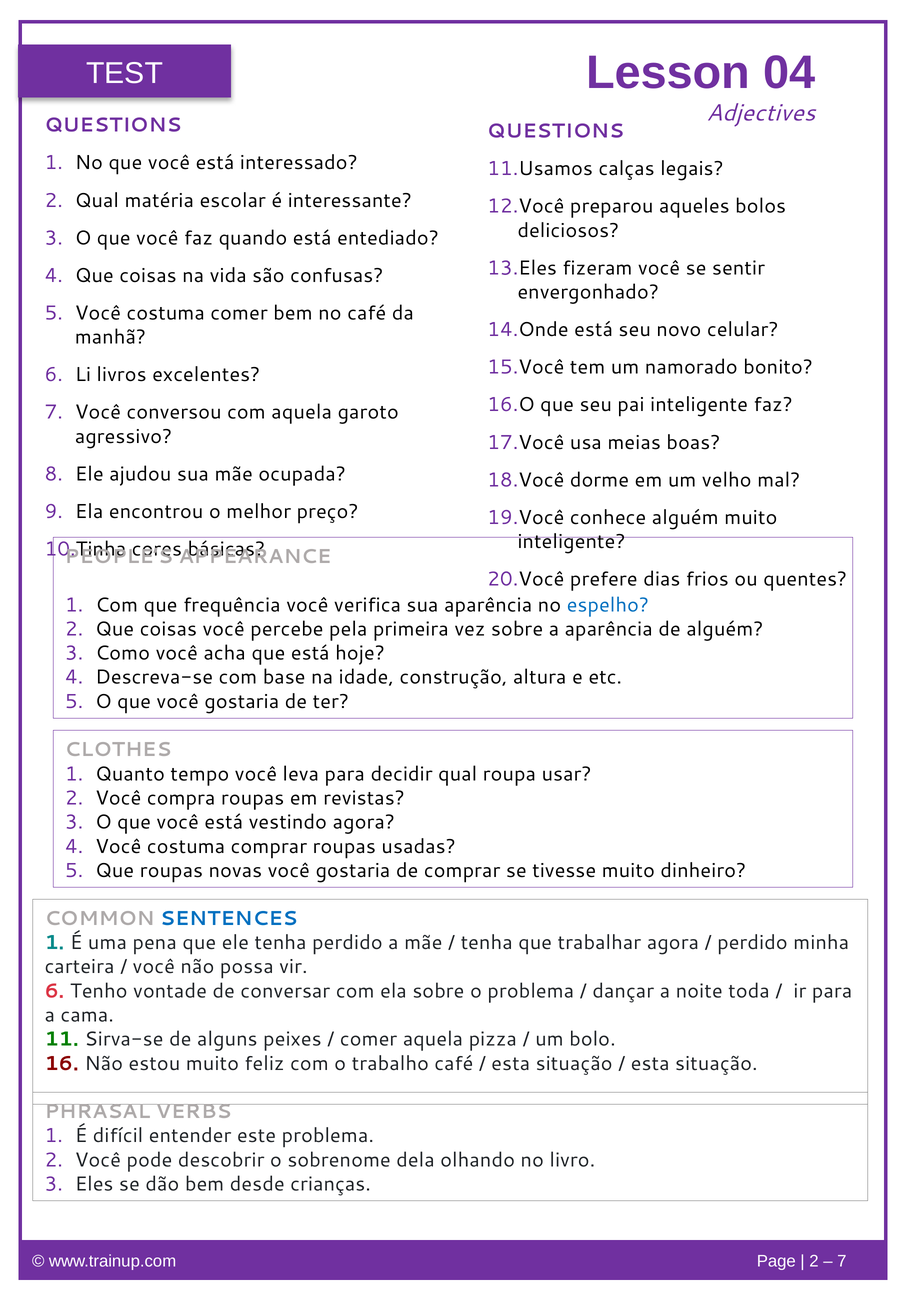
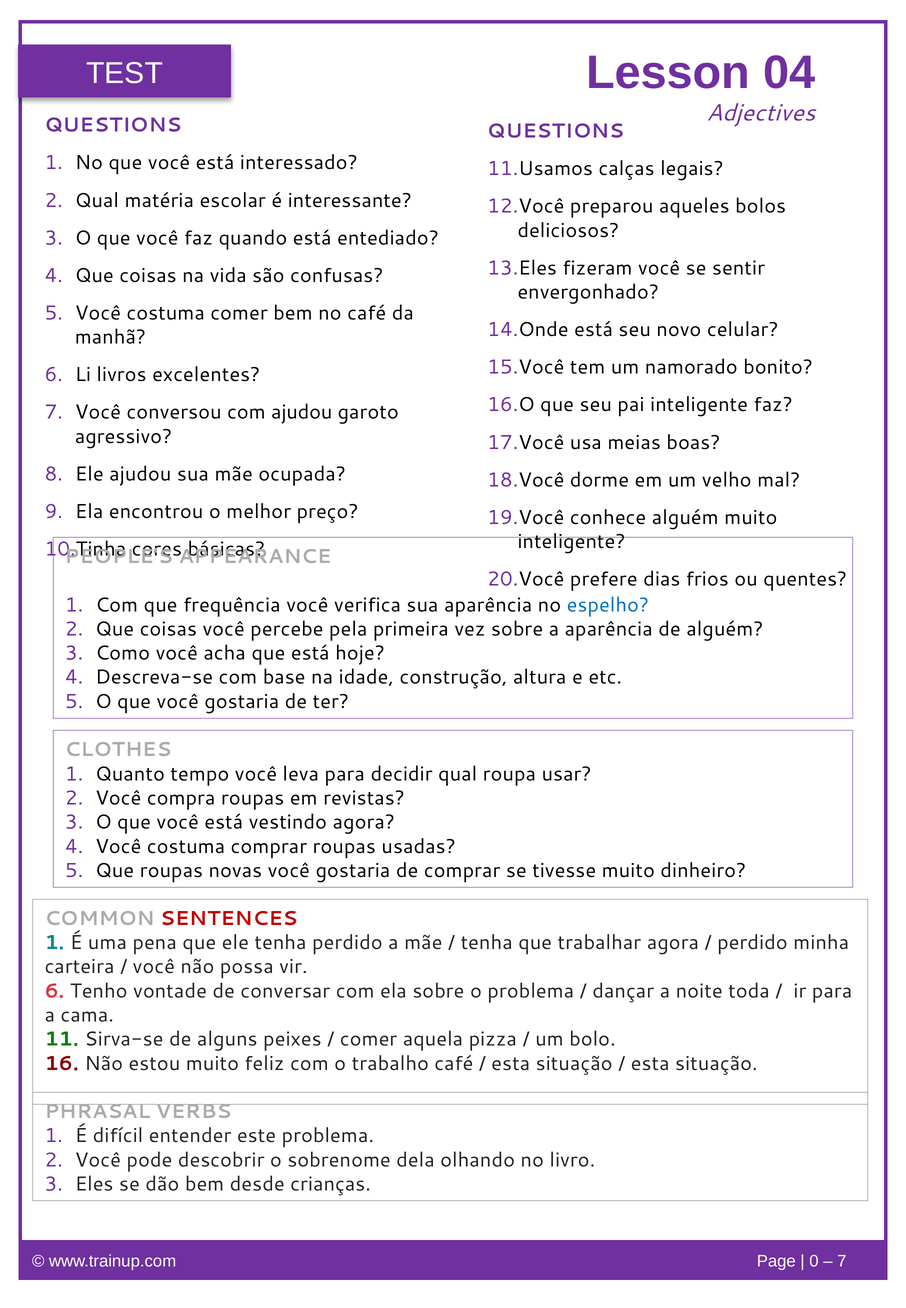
com aquela: aquela -> ajudou
SENTENCES colour: blue -> red
2 at (814, 1262): 2 -> 0
